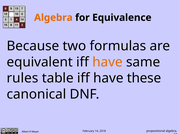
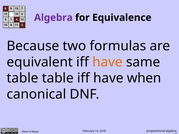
Algebra at (53, 18) colour: orange -> purple
rules at (22, 78): rules -> table
these: these -> when
